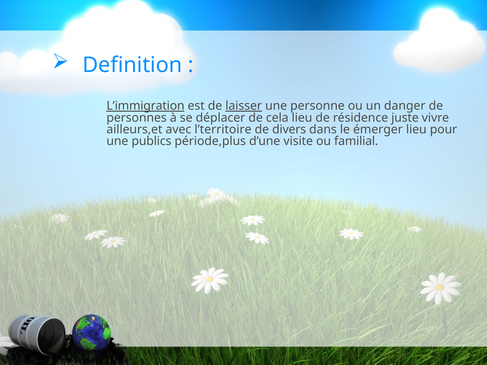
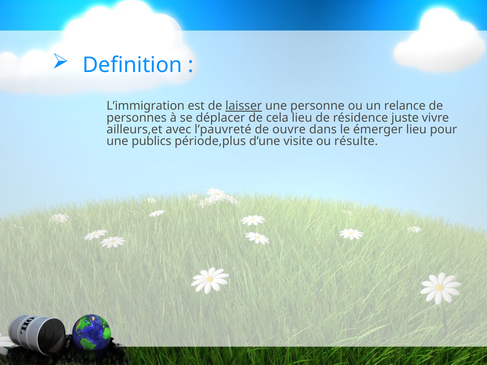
L’immigration underline: present -> none
danger: danger -> relance
l’territoire: l’territoire -> l’pauvreté
divers: divers -> ouvre
familial: familial -> résulte
